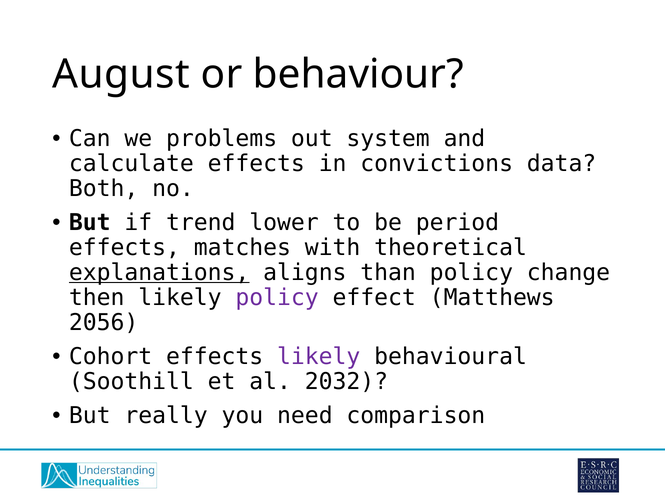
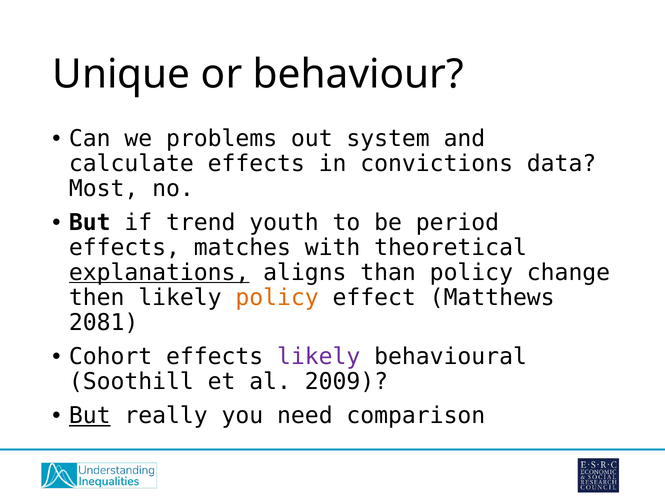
August: August -> Unique
Both: Both -> Most
lower: lower -> youth
policy at (277, 297) colour: purple -> orange
2056: 2056 -> 2081
2032: 2032 -> 2009
But at (90, 416) underline: none -> present
